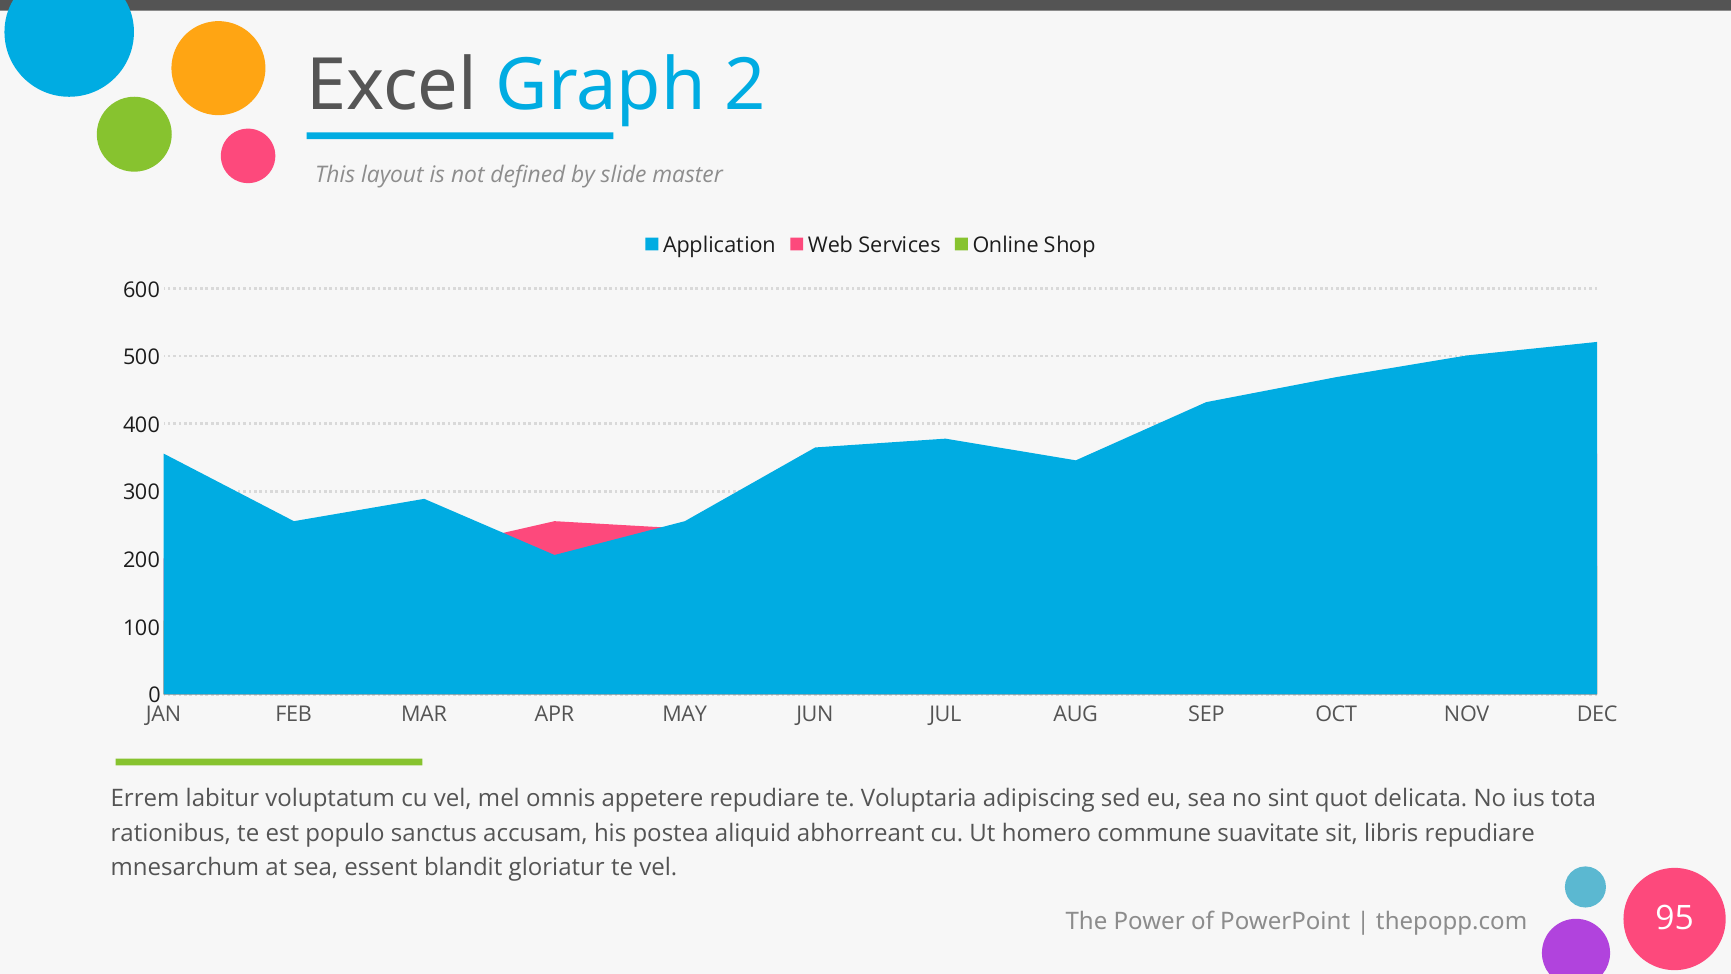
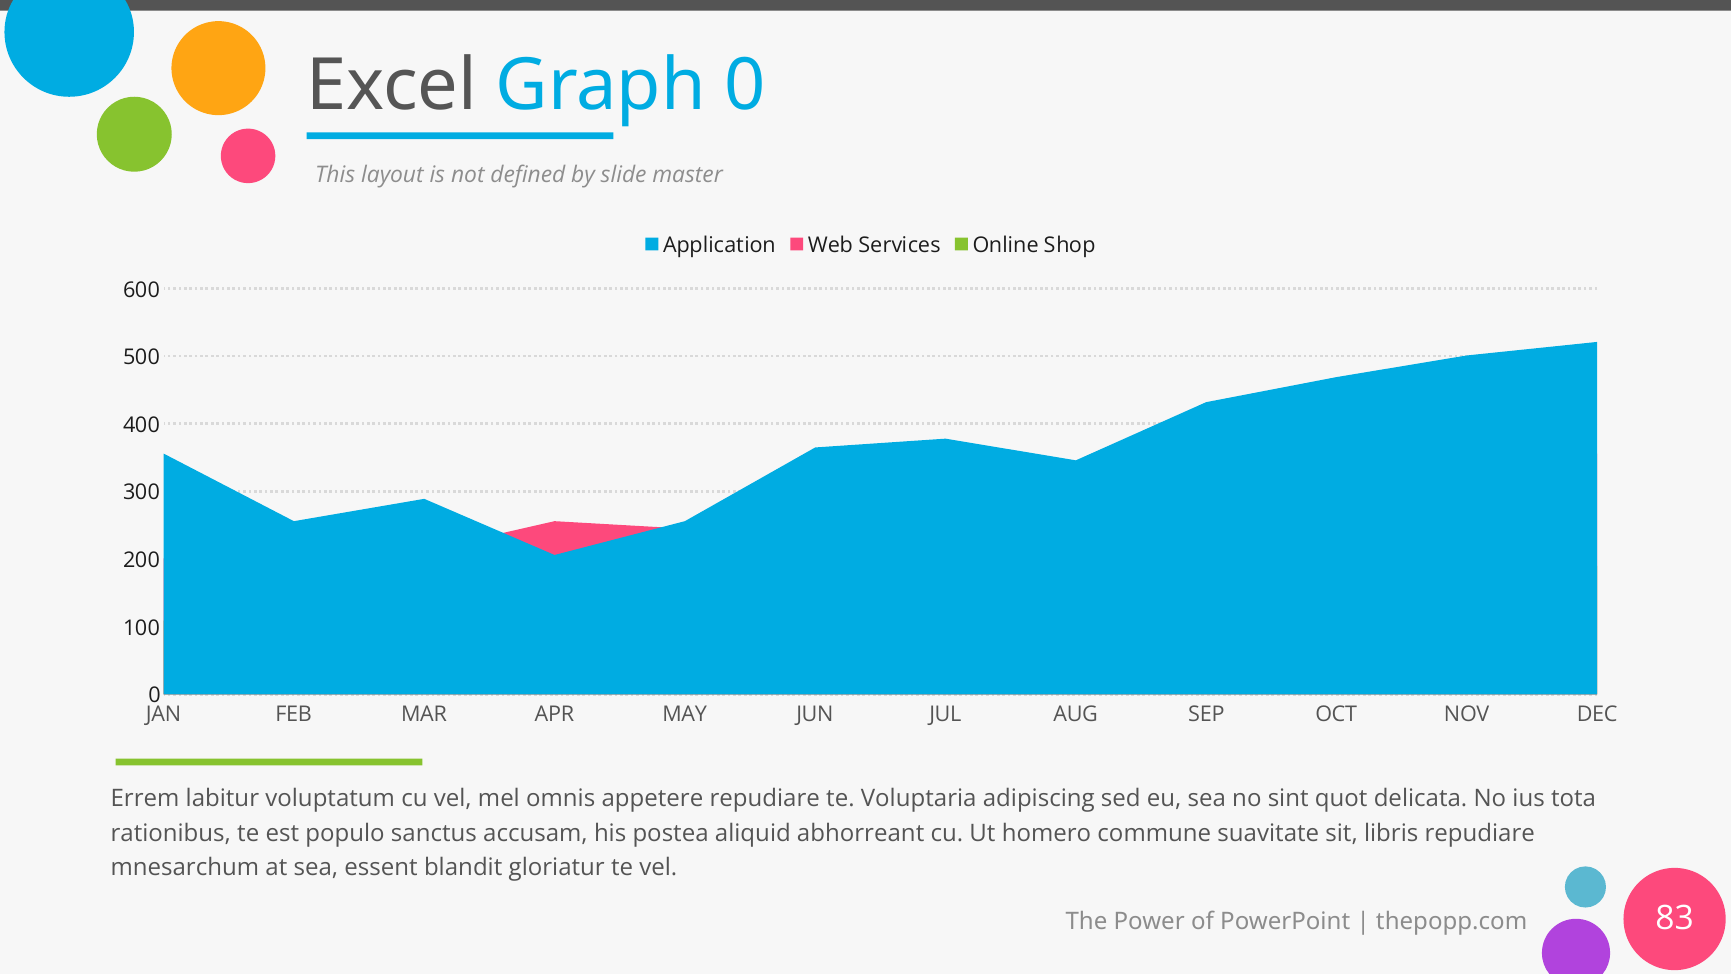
Graph 2: 2 -> 0
95: 95 -> 83
